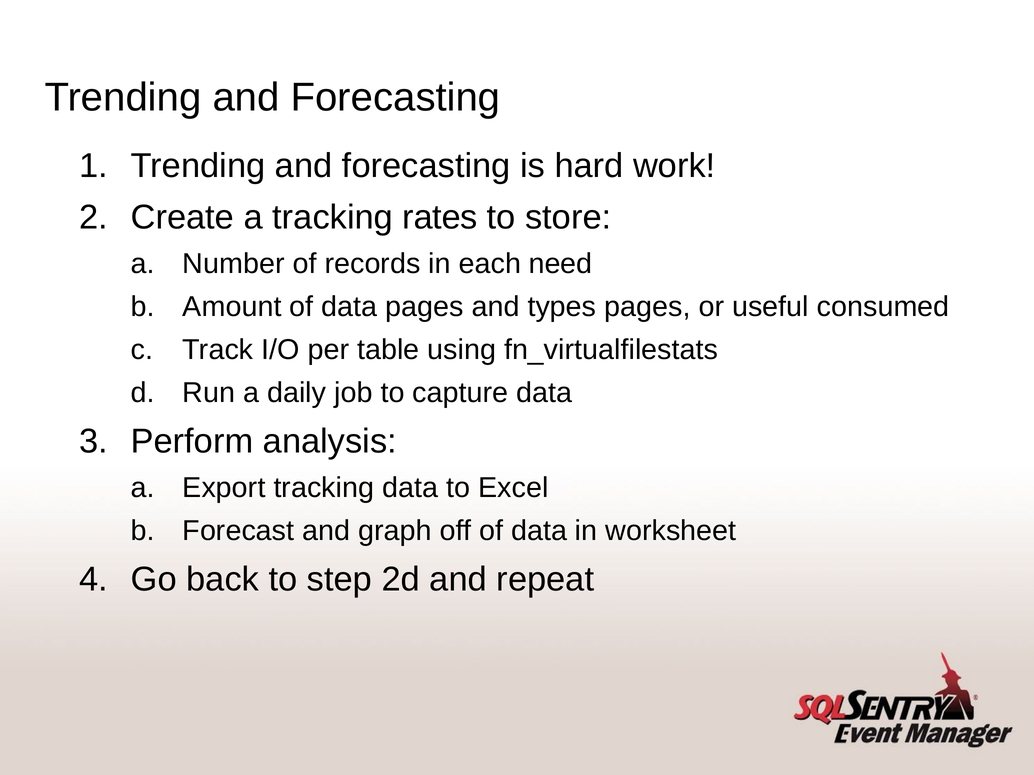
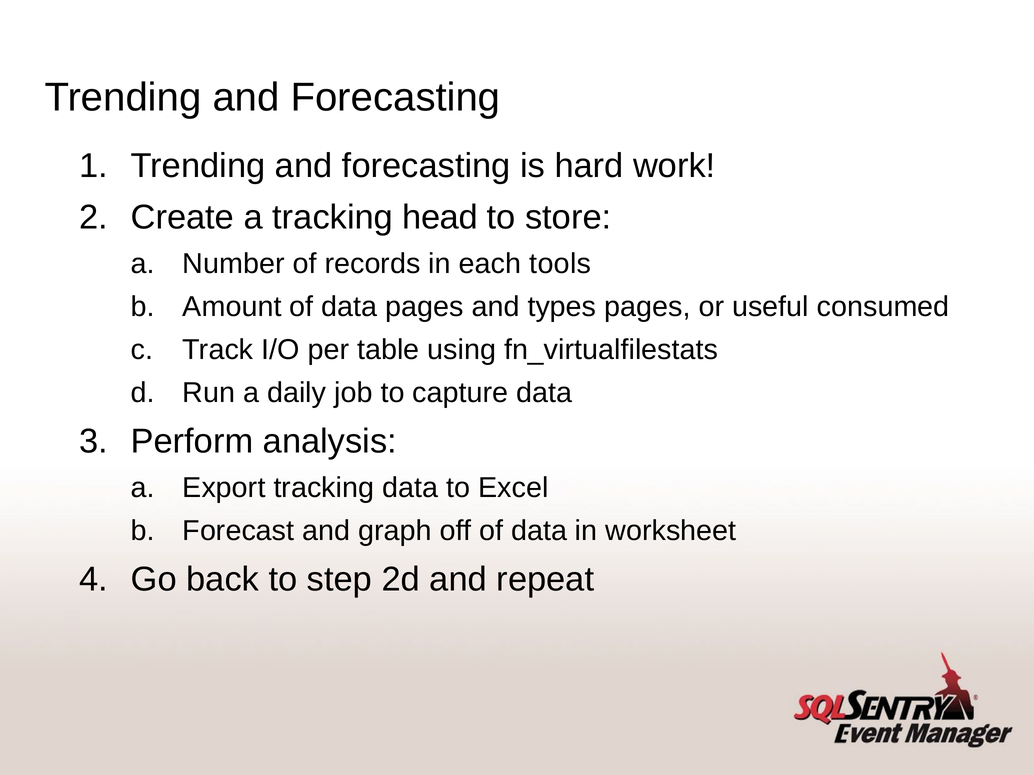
rates: rates -> head
need: need -> tools
